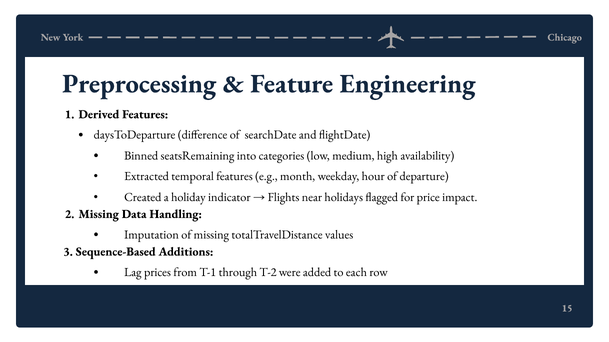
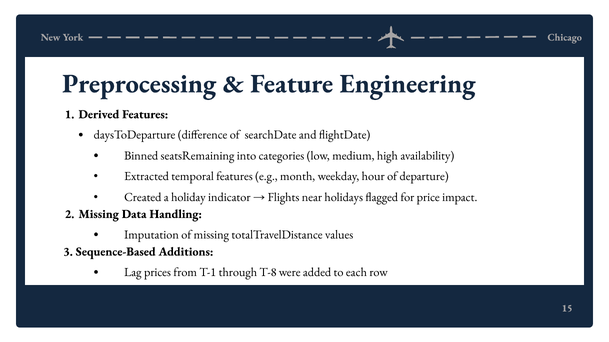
T-2: T-2 -> T-8
